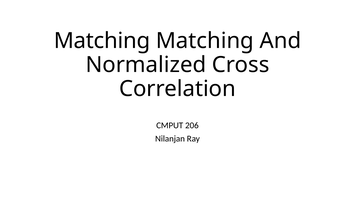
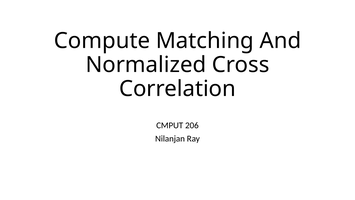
Matching at (102, 41): Matching -> Compute
